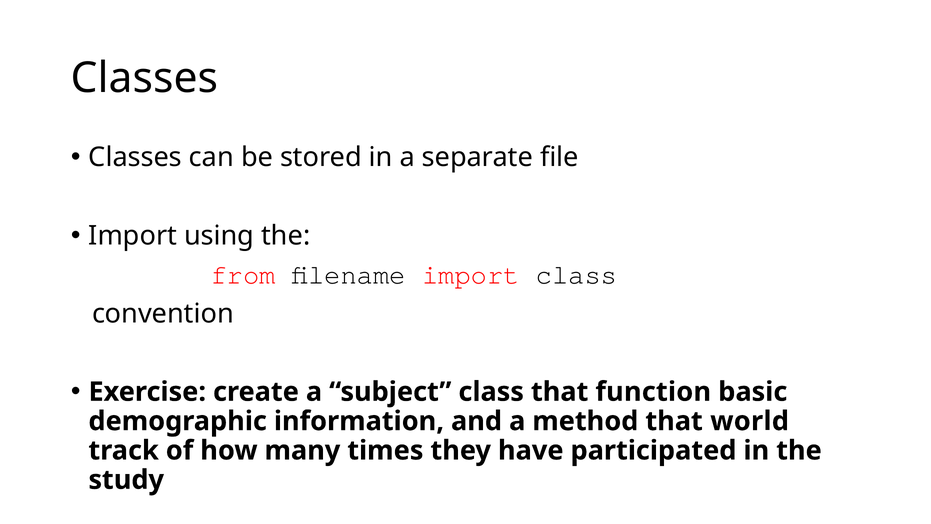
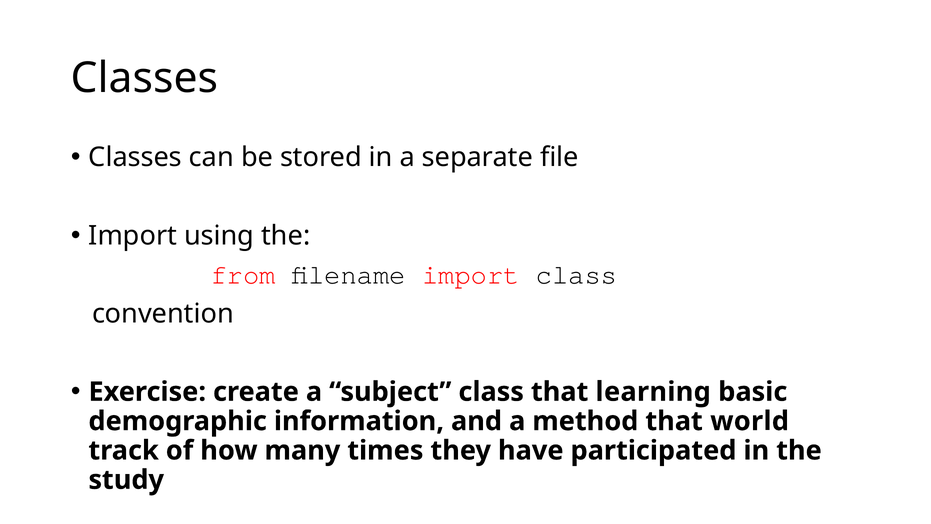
function: function -> learning
